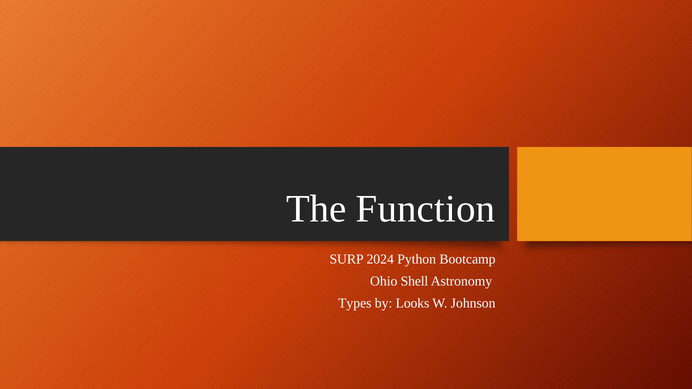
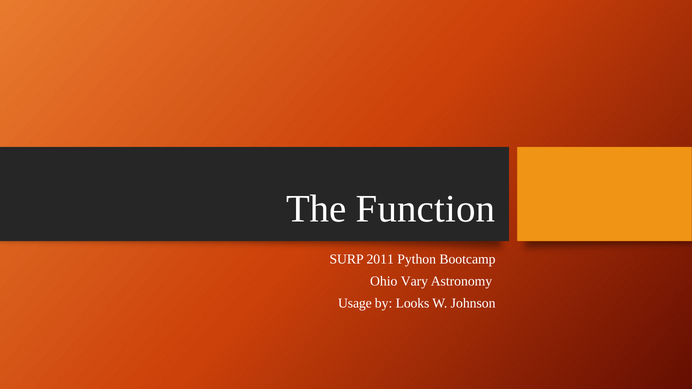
2024: 2024 -> 2011
Shell: Shell -> Vary
Types: Types -> Usage
